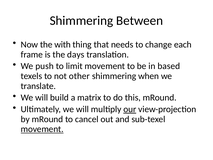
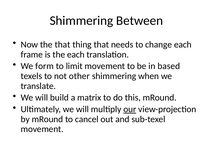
the with: with -> that
the days: days -> each
push: push -> form
movement at (42, 129) underline: present -> none
